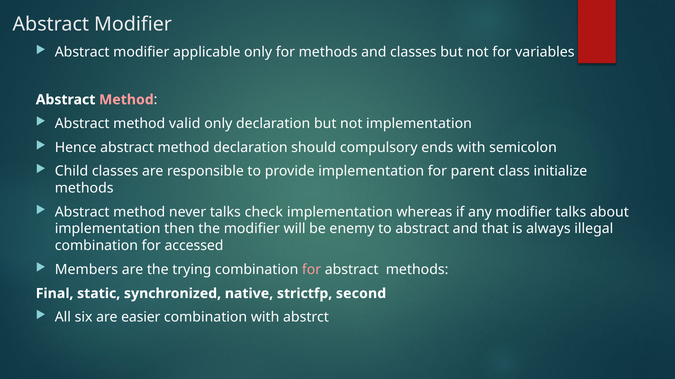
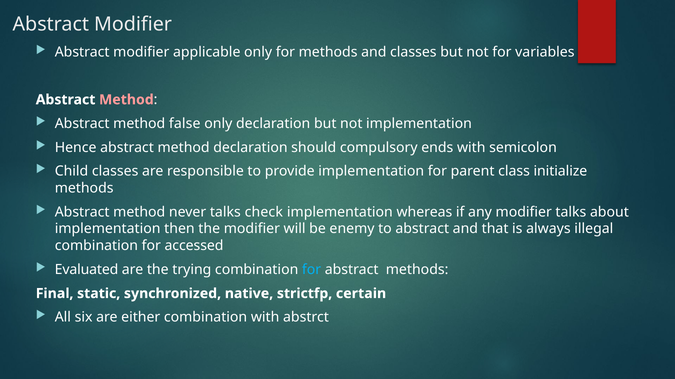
valid: valid -> false
Members: Members -> Evaluated
for at (312, 270) colour: pink -> light blue
second: second -> certain
easier: easier -> either
